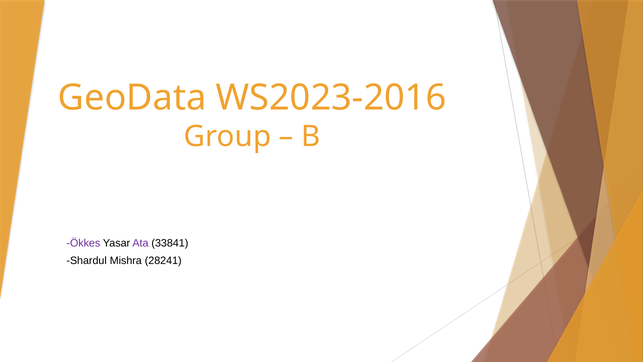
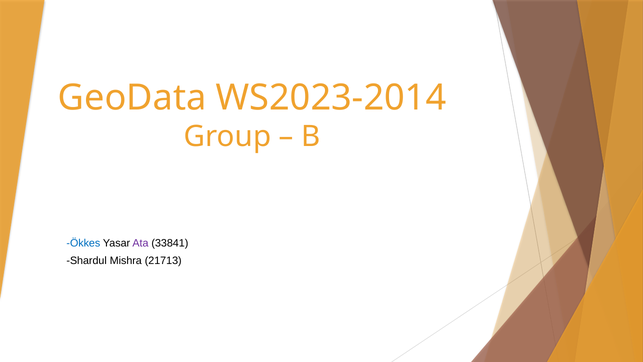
WS2023-2016: WS2023-2016 -> WS2023-2014
Ökkes colour: purple -> blue
28241: 28241 -> 21713
